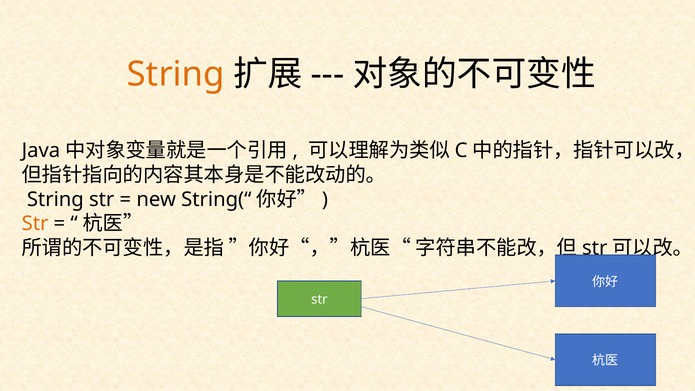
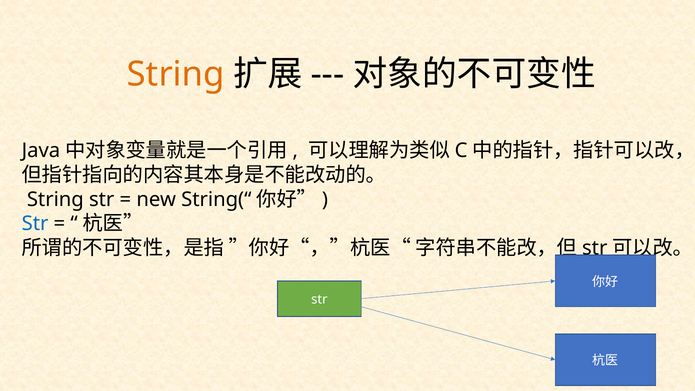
Str at (35, 224) colour: orange -> blue
